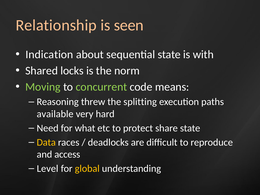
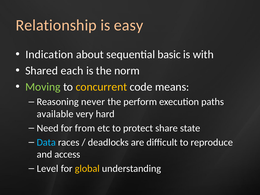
seen: seen -> easy
sequential state: state -> basic
locks: locks -> each
concurrent colour: light green -> yellow
threw: threw -> never
splitting: splitting -> perform
what: what -> from
Data colour: yellow -> light blue
